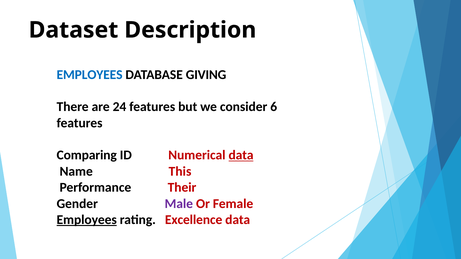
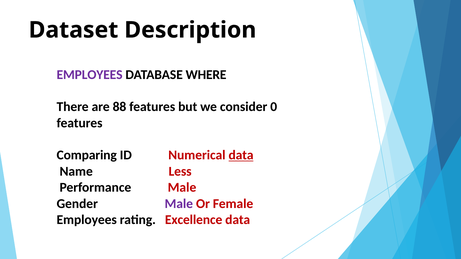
EMPLOYEES at (90, 75) colour: blue -> purple
GIVING: GIVING -> WHERE
24: 24 -> 88
6: 6 -> 0
This: This -> Less
Performance Their: Their -> Male
Employees at (87, 220) underline: present -> none
